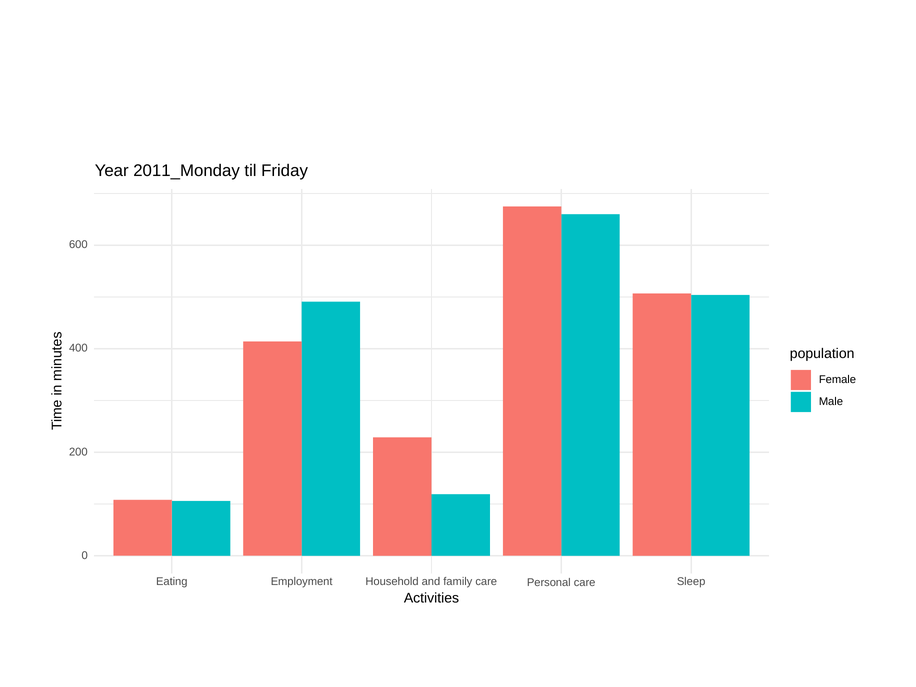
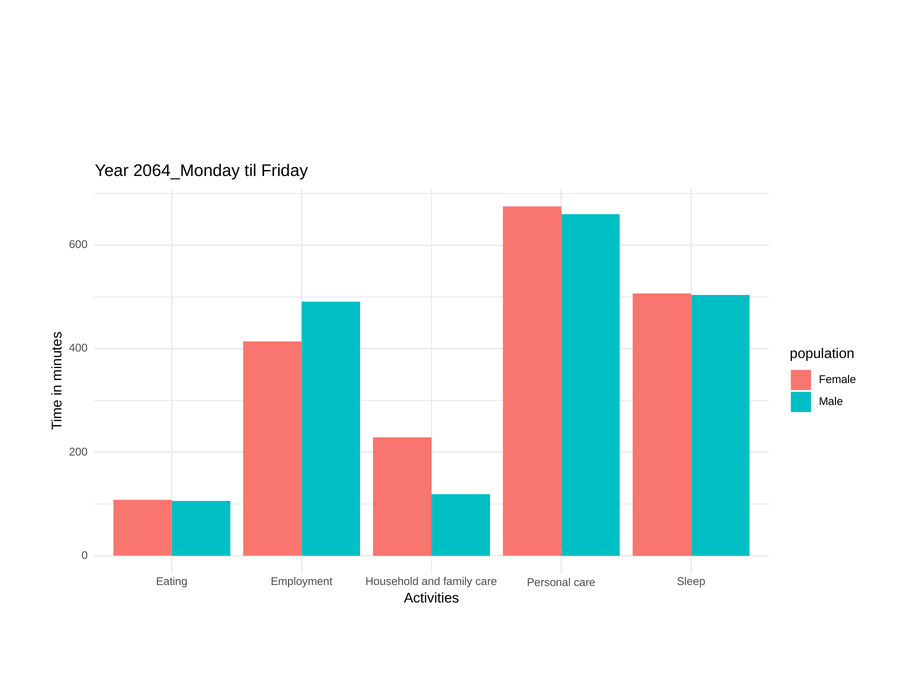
2011_Monday: 2011_Monday -> 2064_Monday
